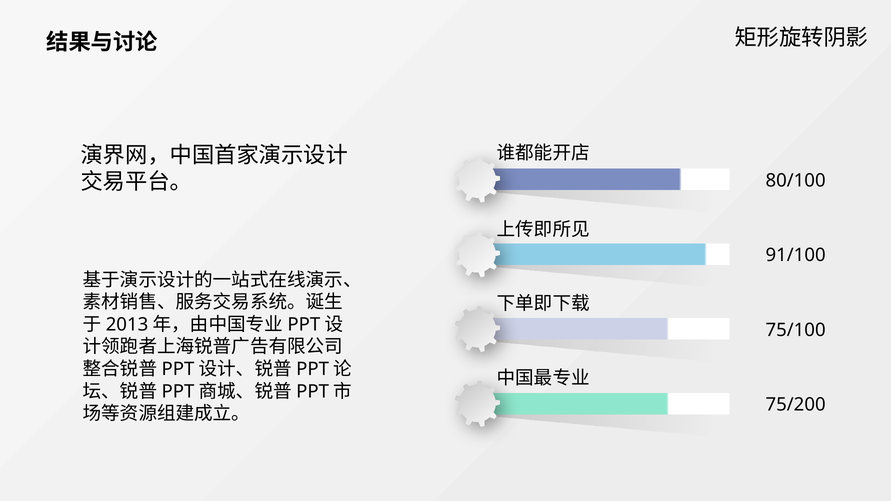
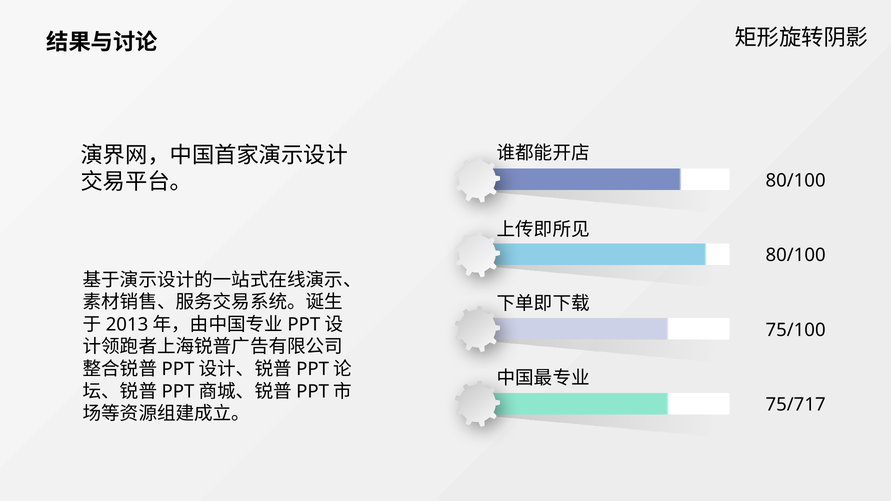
91/100 at (796, 255): 91/100 -> 80/100
75/200: 75/200 -> 75/717
